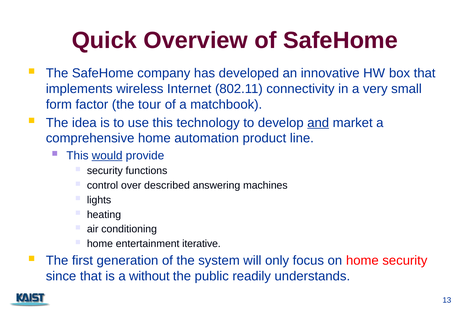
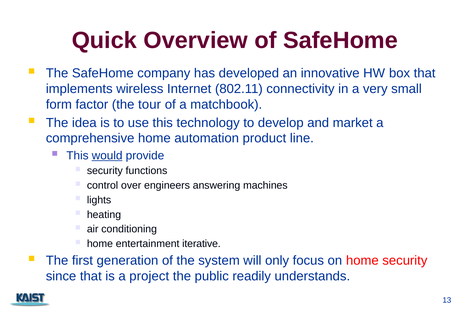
and underline: present -> none
described: described -> engineers
without: without -> project
